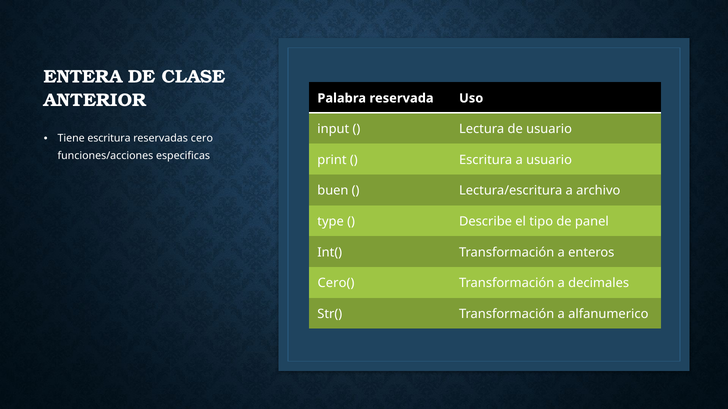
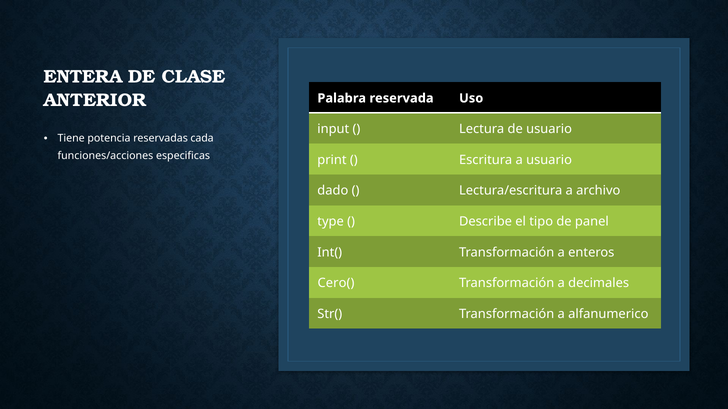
Tiene escritura: escritura -> potencia
cero: cero -> cada
buen: buen -> dado
